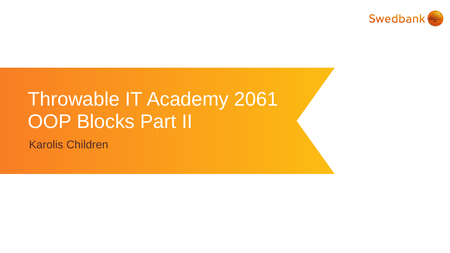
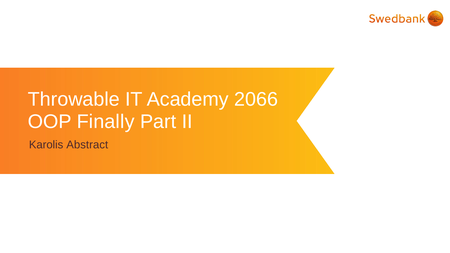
2061: 2061 -> 2066
Blocks: Blocks -> Finally
Children: Children -> Abstract
